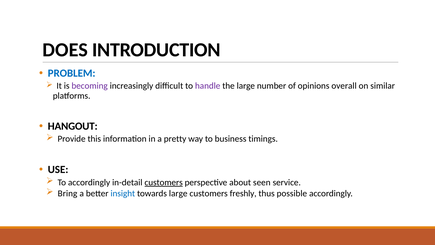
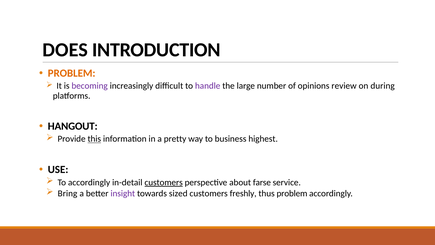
PROBLEM at (72, 73) colour: blue -> orange
overall: overall -> review
similar: similar -> during
this underline: none -> present
timings: timings -> highest
seen: seen -> farse
insight colour: blue -> purple
towards large: large -> sized
thus possible: possible -> problem
